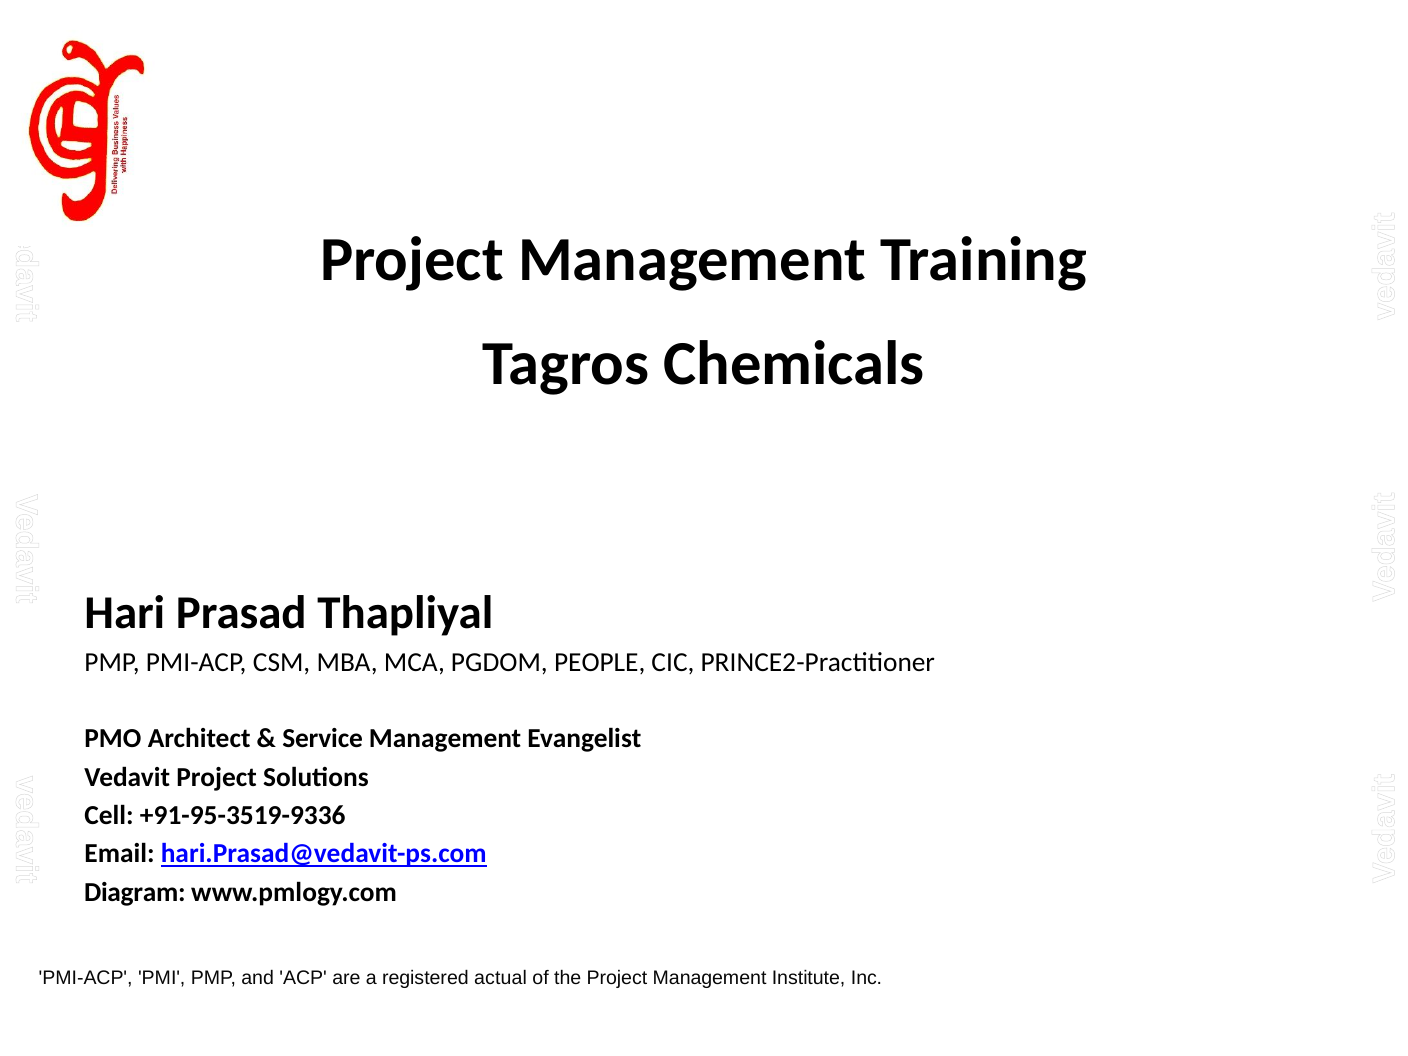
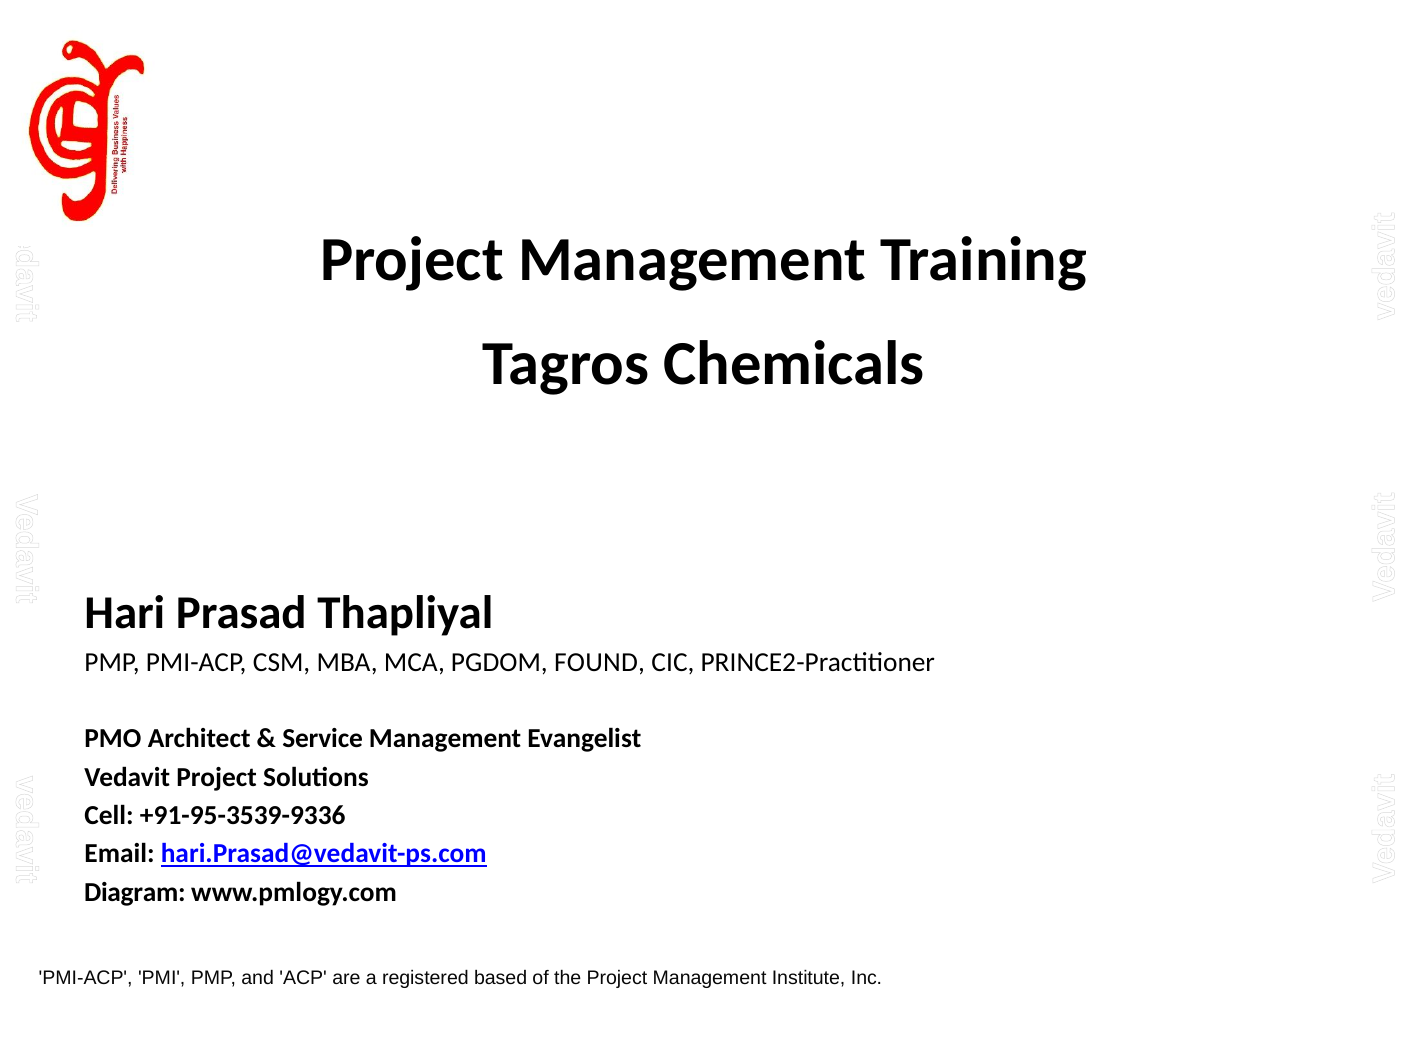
PEOPLE: PEOPLE -> FOUND
+91-95-3519-9336: +91-95-3519-9336 -> +91-95-3539-9336
actual: actual -> based
